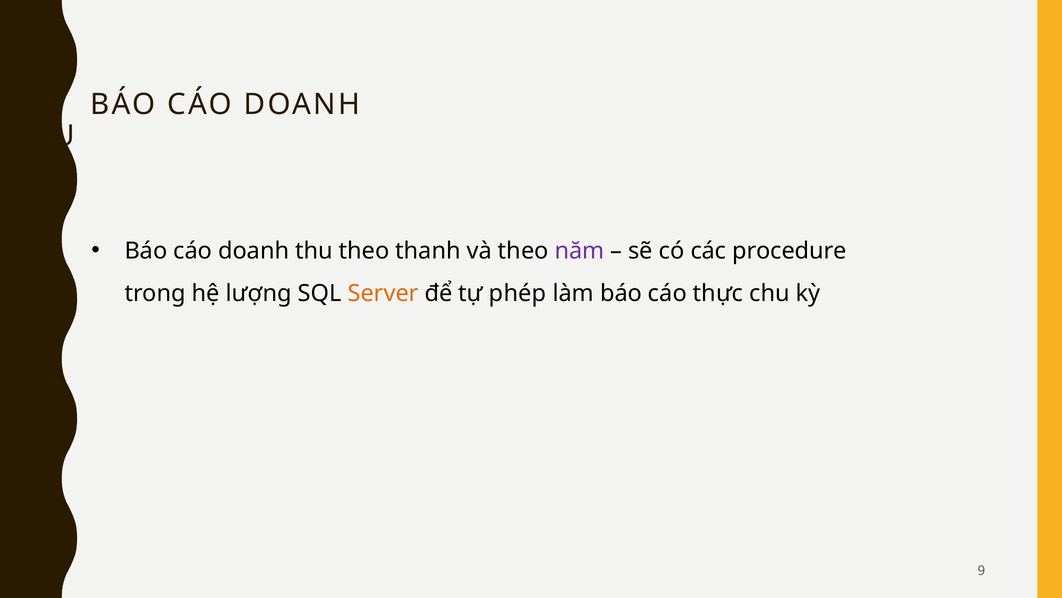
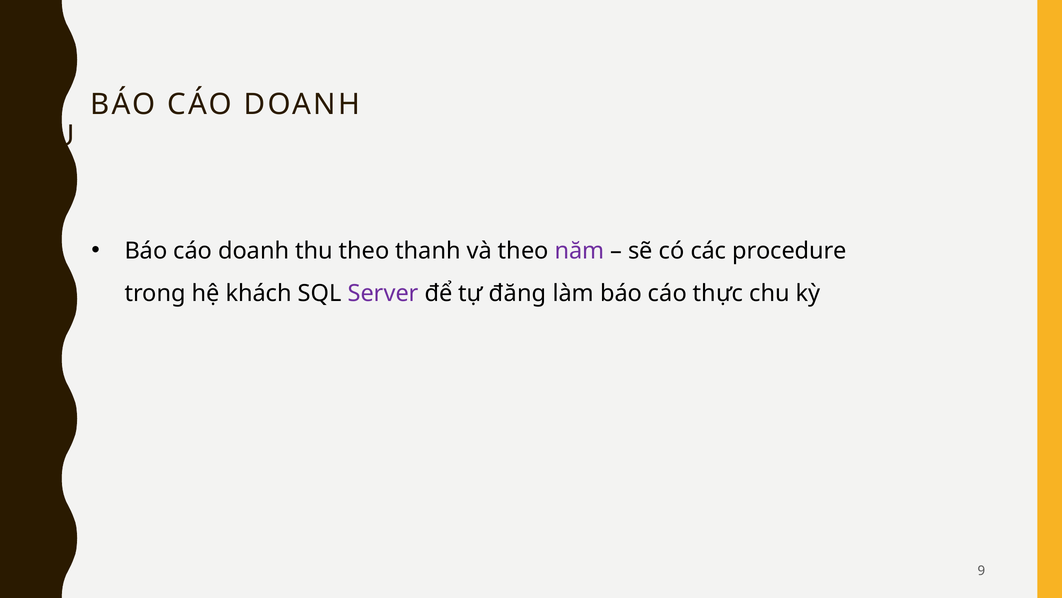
lượng: lượng -> khách
Server colour: orange -> purple
phép: phép -> đăng
